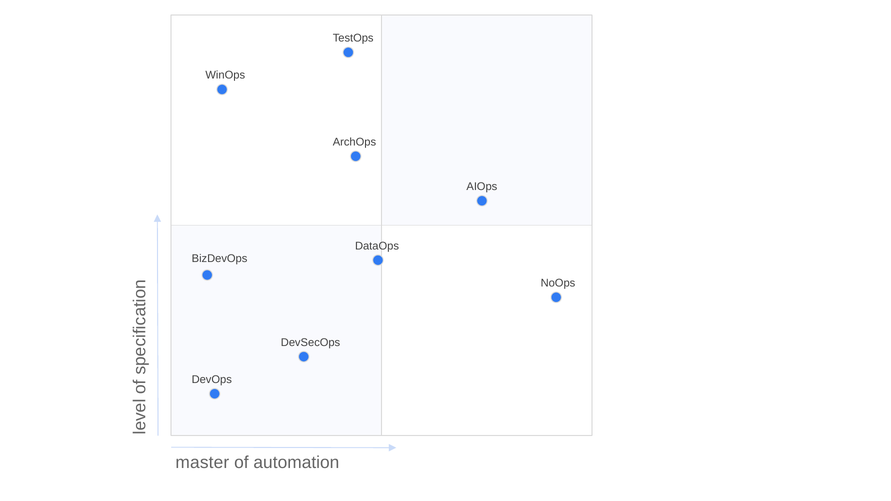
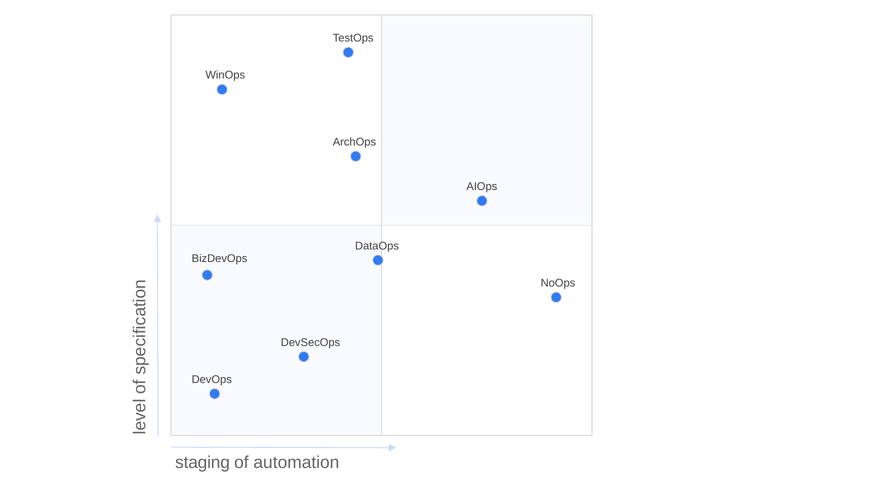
master: master -> staging
